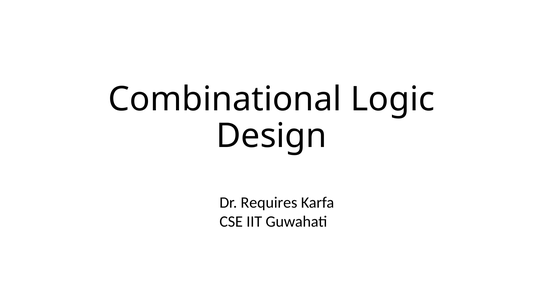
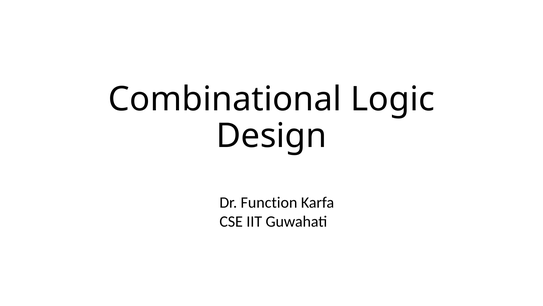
Requires: Requires -> Function
